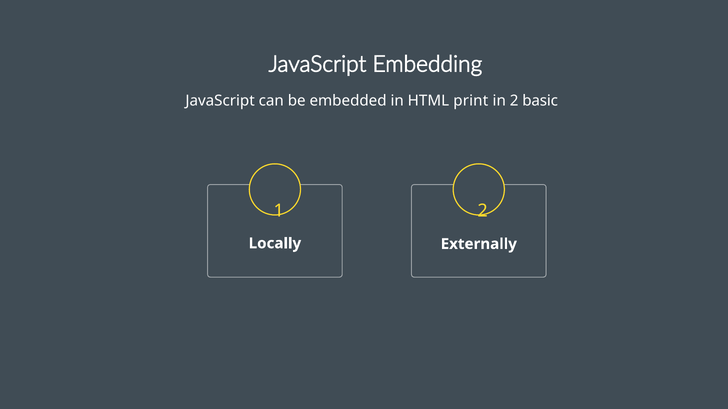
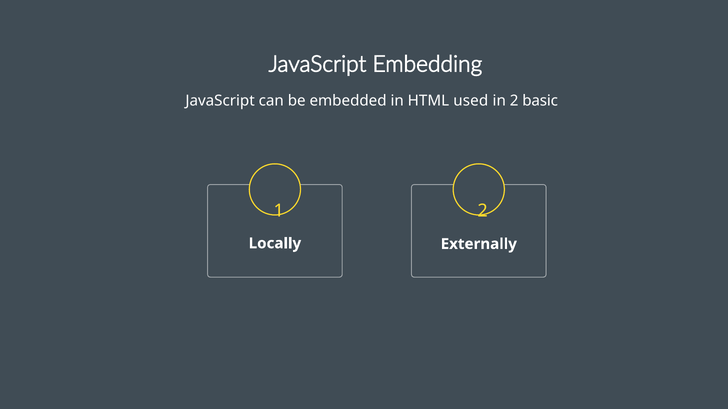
print: print -> used
